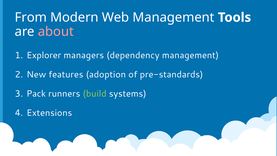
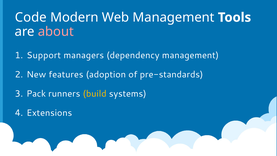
From: From -> Code
Explorer: Explorer -> Support
build colour: light green -> yellow
